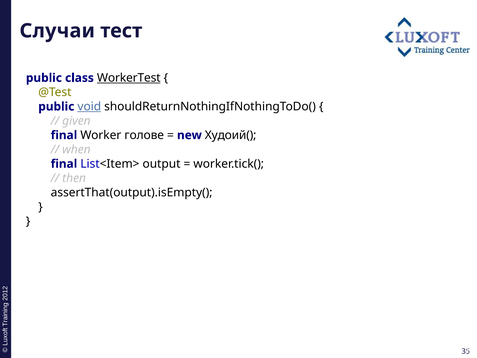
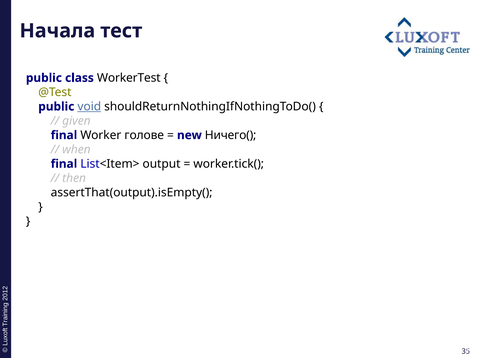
Случаи: Случаи -> Начала
WorkerTest underline: present -> none
Худоий(: Худоий( -> Ничего(
